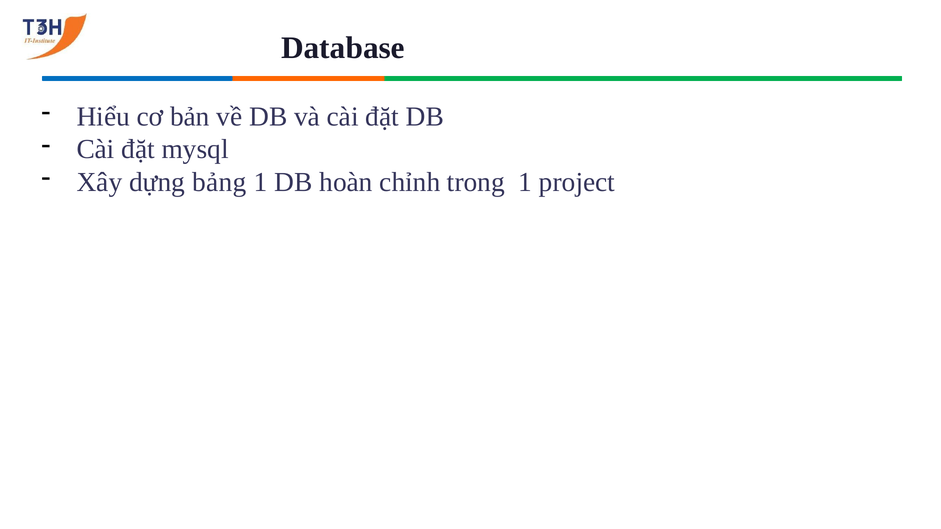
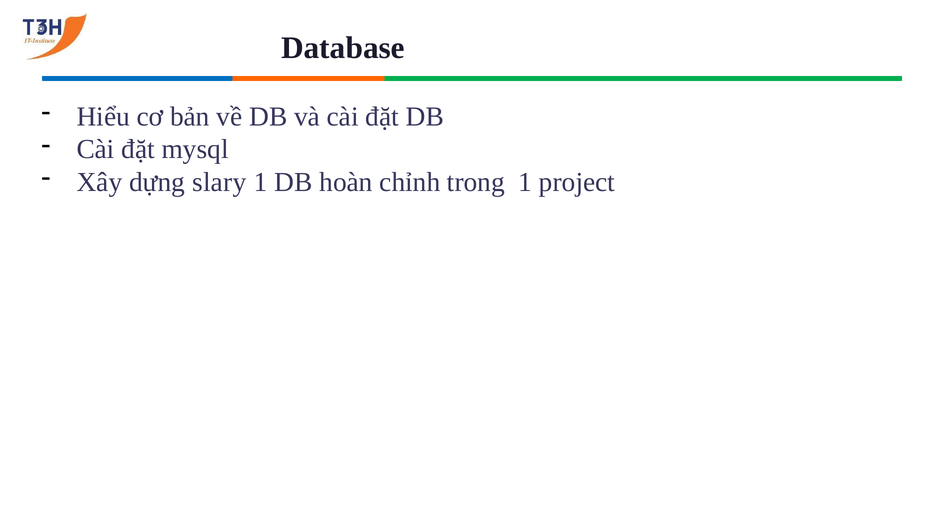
bảng: bảng -> slary
